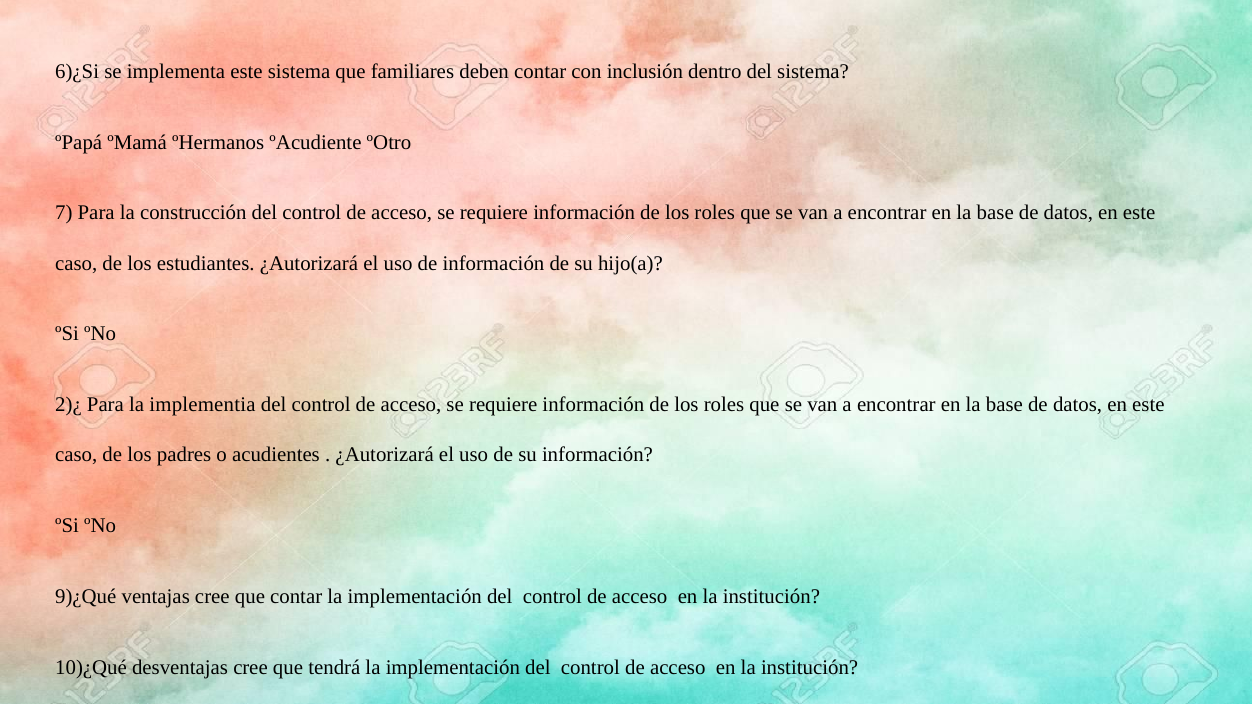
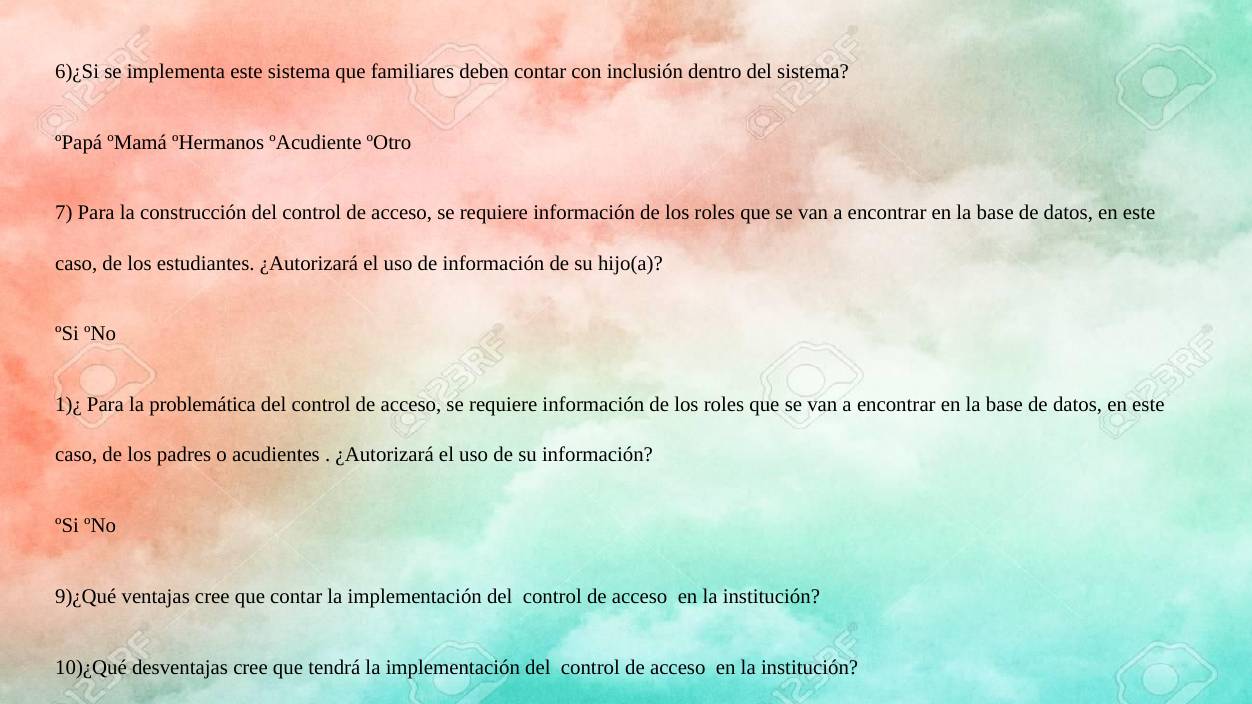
2)¿: 2)¿ -> 1)¿
implementia: implementia -> problemática
